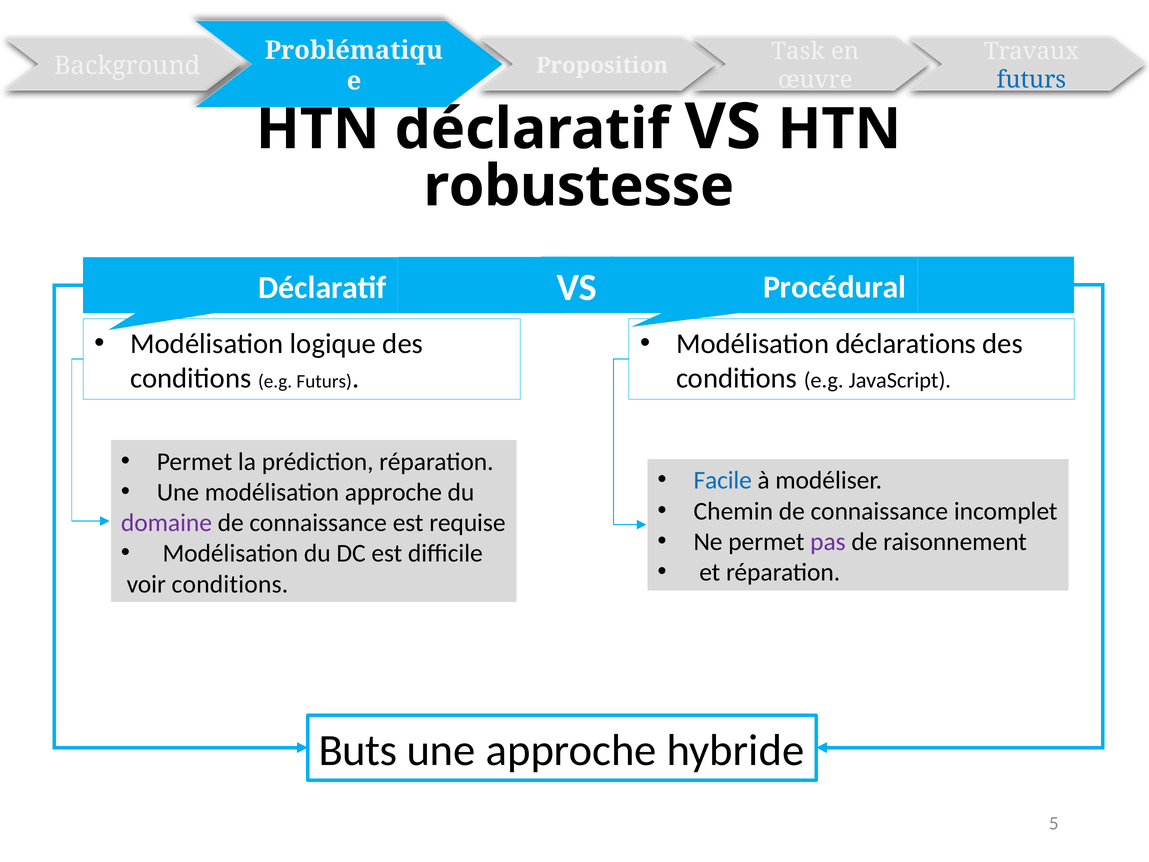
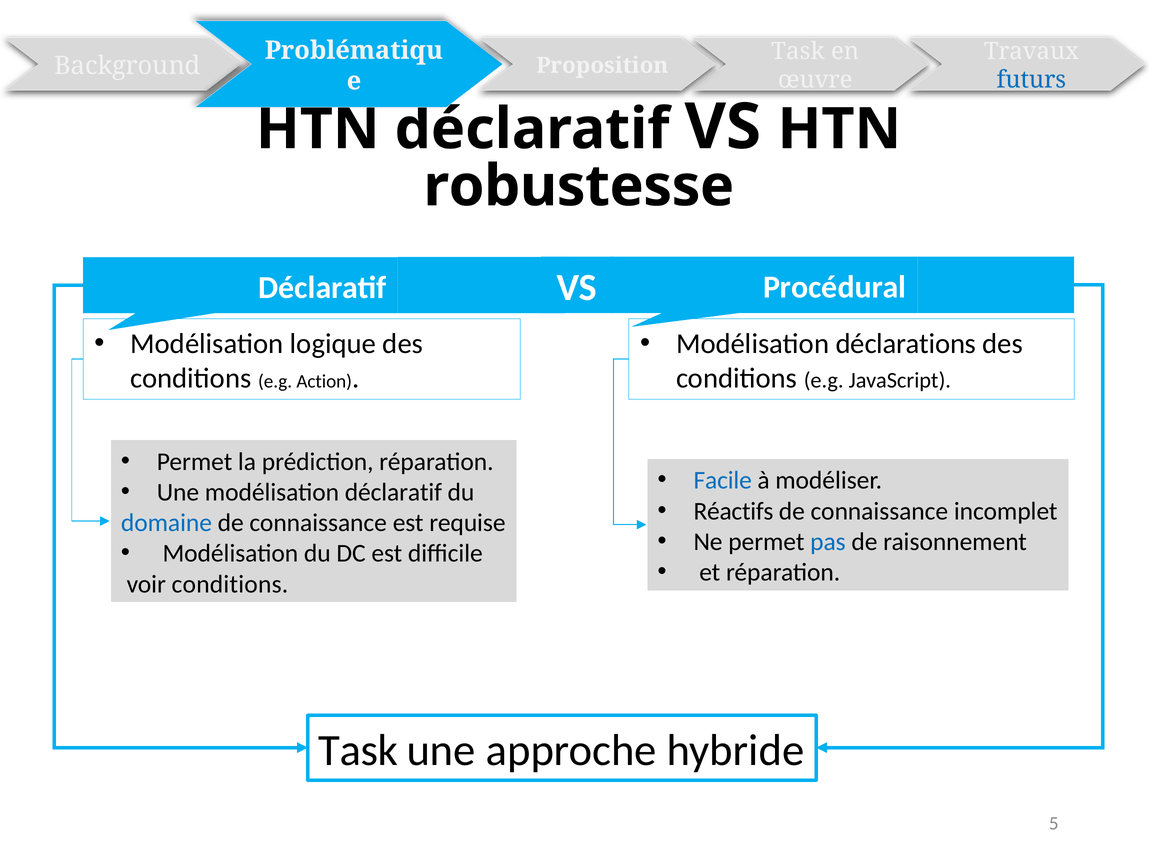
e.g Futurs: Futurs -> Action
modélisation approche: approche -> déclaratif
Chemin: Chemin -> Réactifs
domaine colour: purple -> blue
pas colour: purple -> blue
Buts at (358, 751): Buts -> Task
